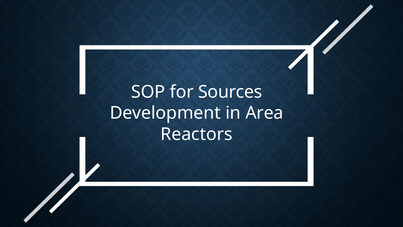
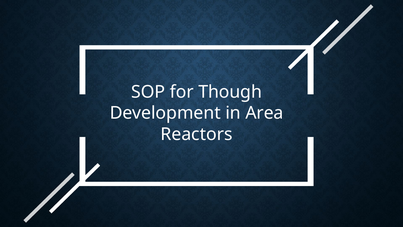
Sources: Sources -> Though
